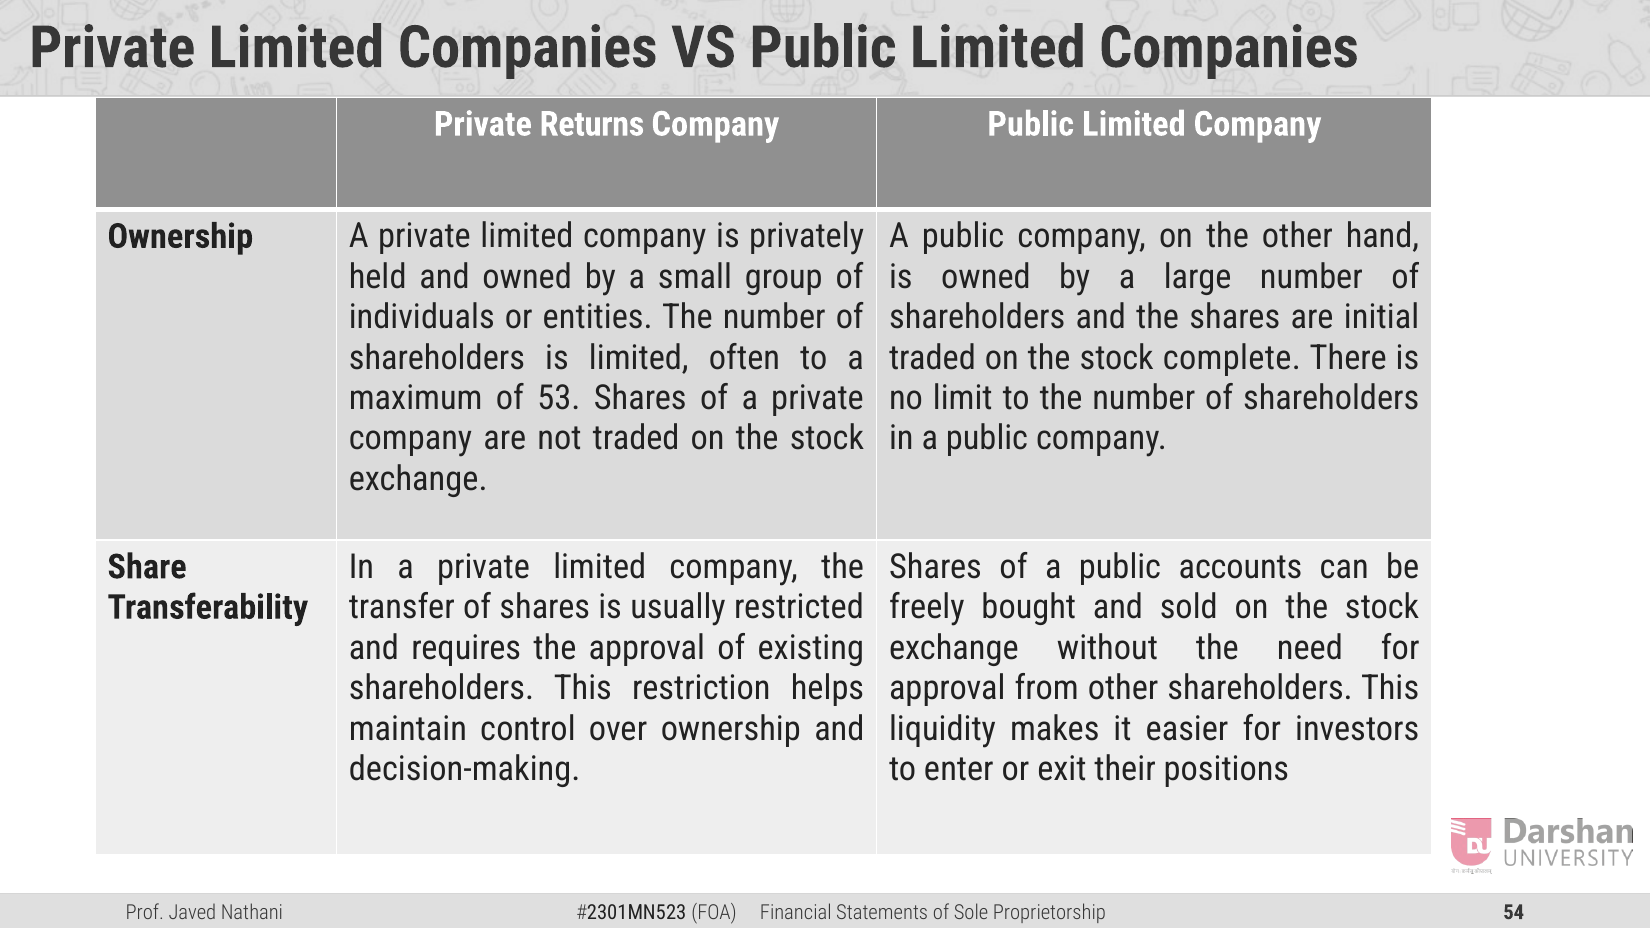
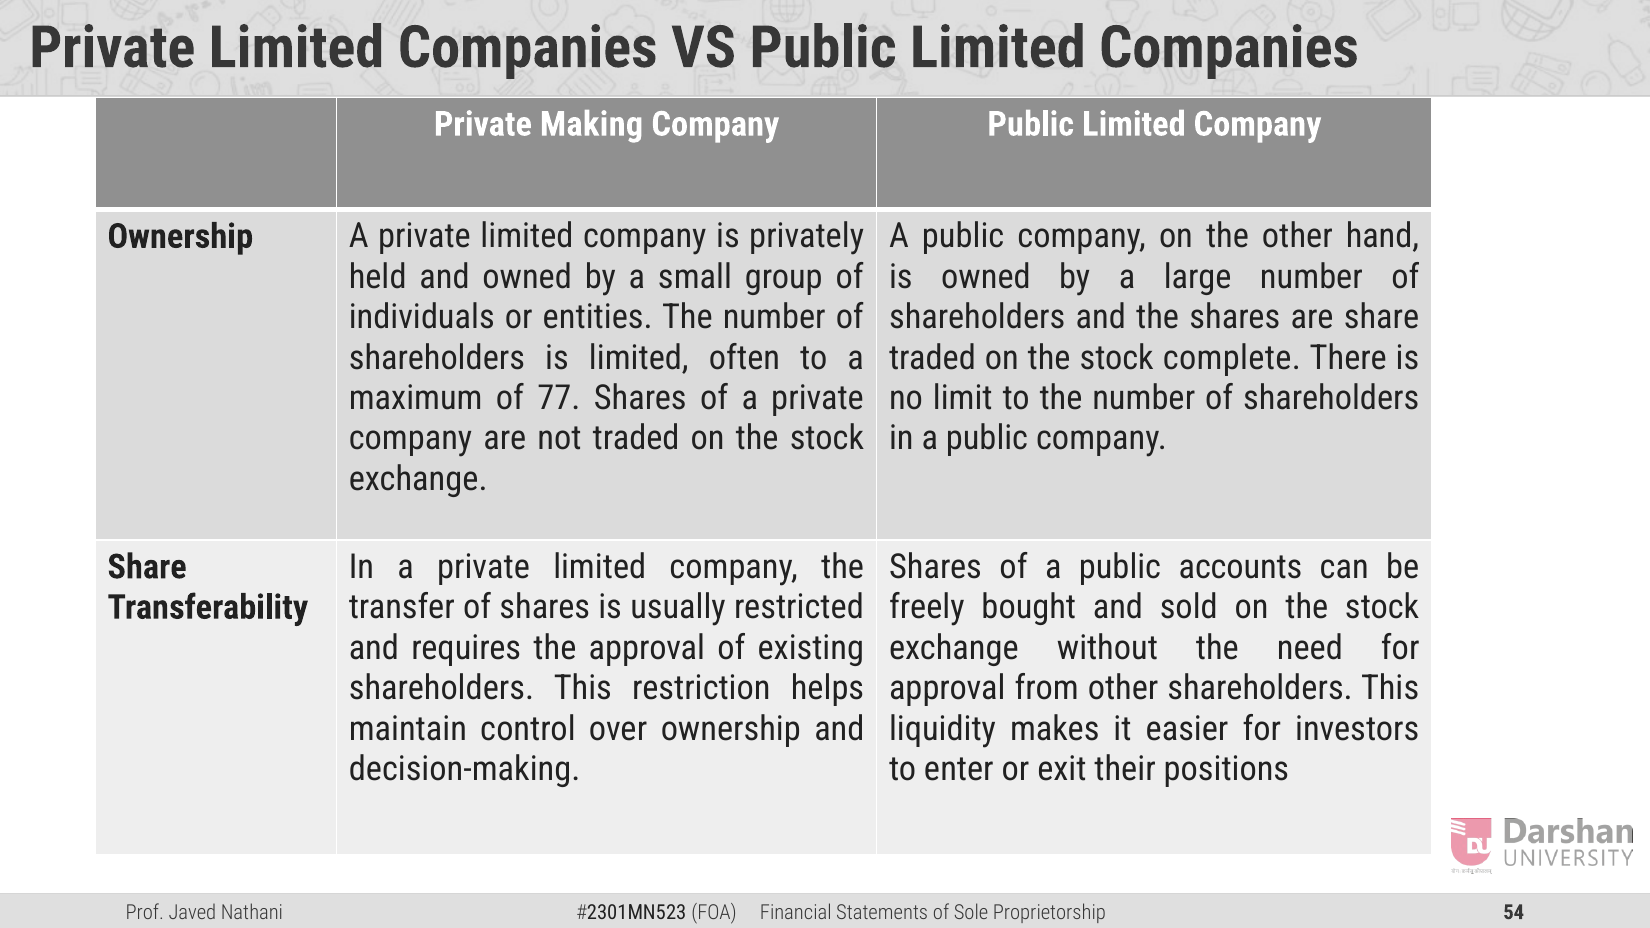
Returns: Returns -> Making
are initial: initial -> share
53: 53 -> 77
